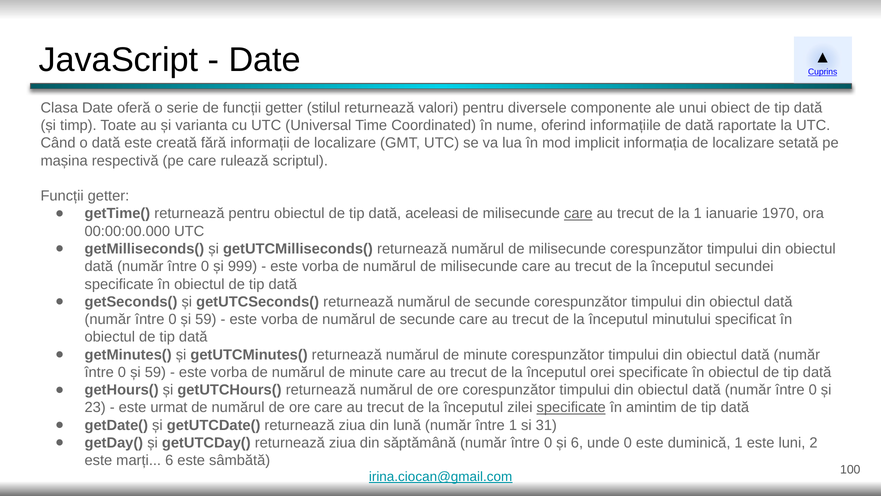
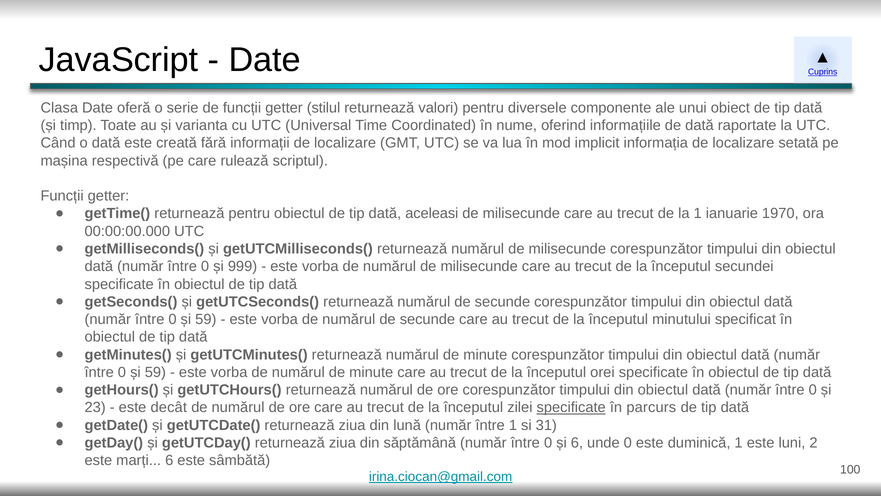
care at (578, 213) underline: present -> none
urmat: urmat -> decât
amintim: amintim -> parcurs
